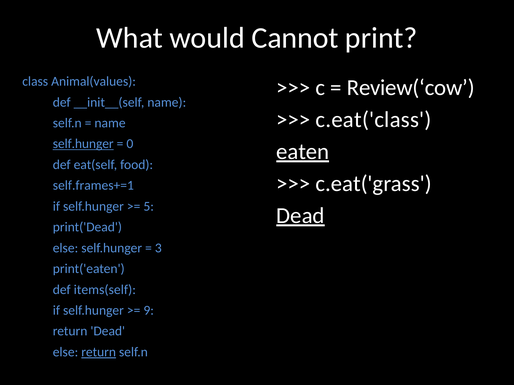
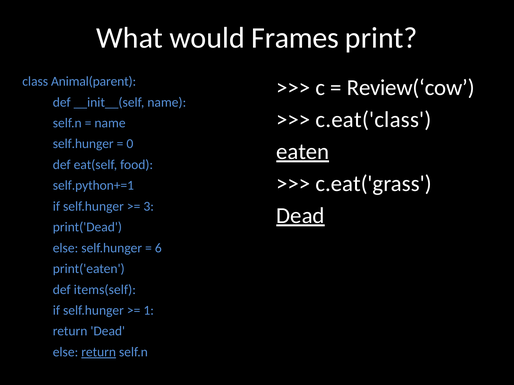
Cannot: Cannot -> Frames
Animal(values: Animal(values -> Animal(parent
self.hunger at (83, 144) underline: present -> none
self.frames+=1: self.frames+=1 -> self.python+=1
5: 5 -> 3
3: 3 -> 6
9: 9 -> 1
